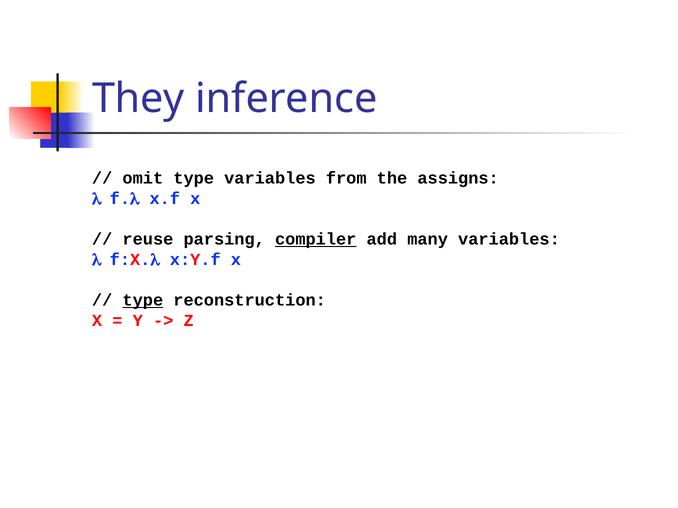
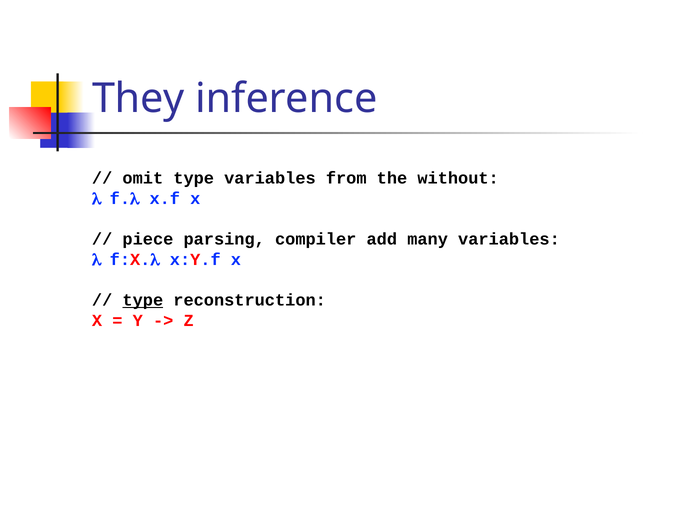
assigns: assigns -> without
reuse: reuse -> piece
compiler underline: present -> none
